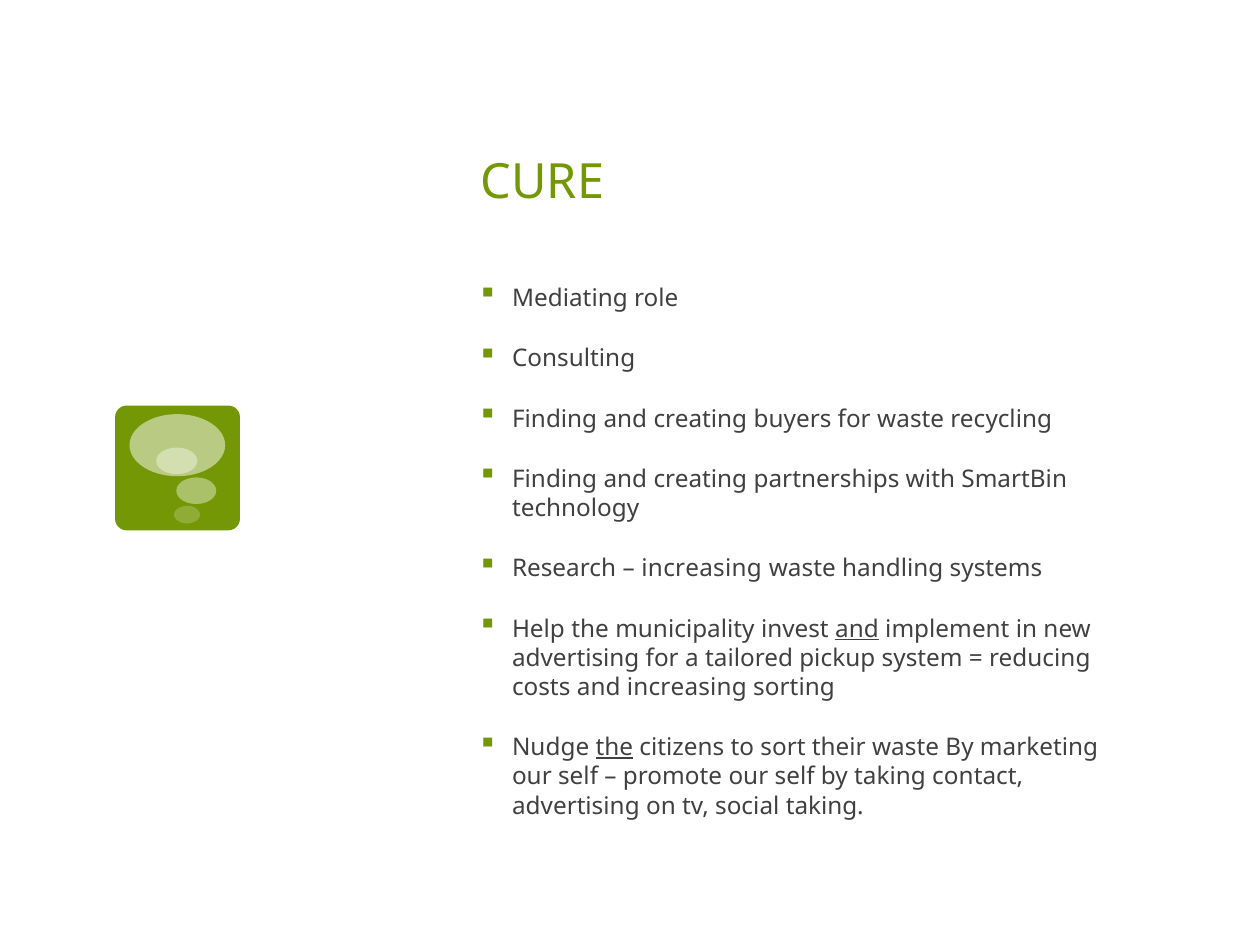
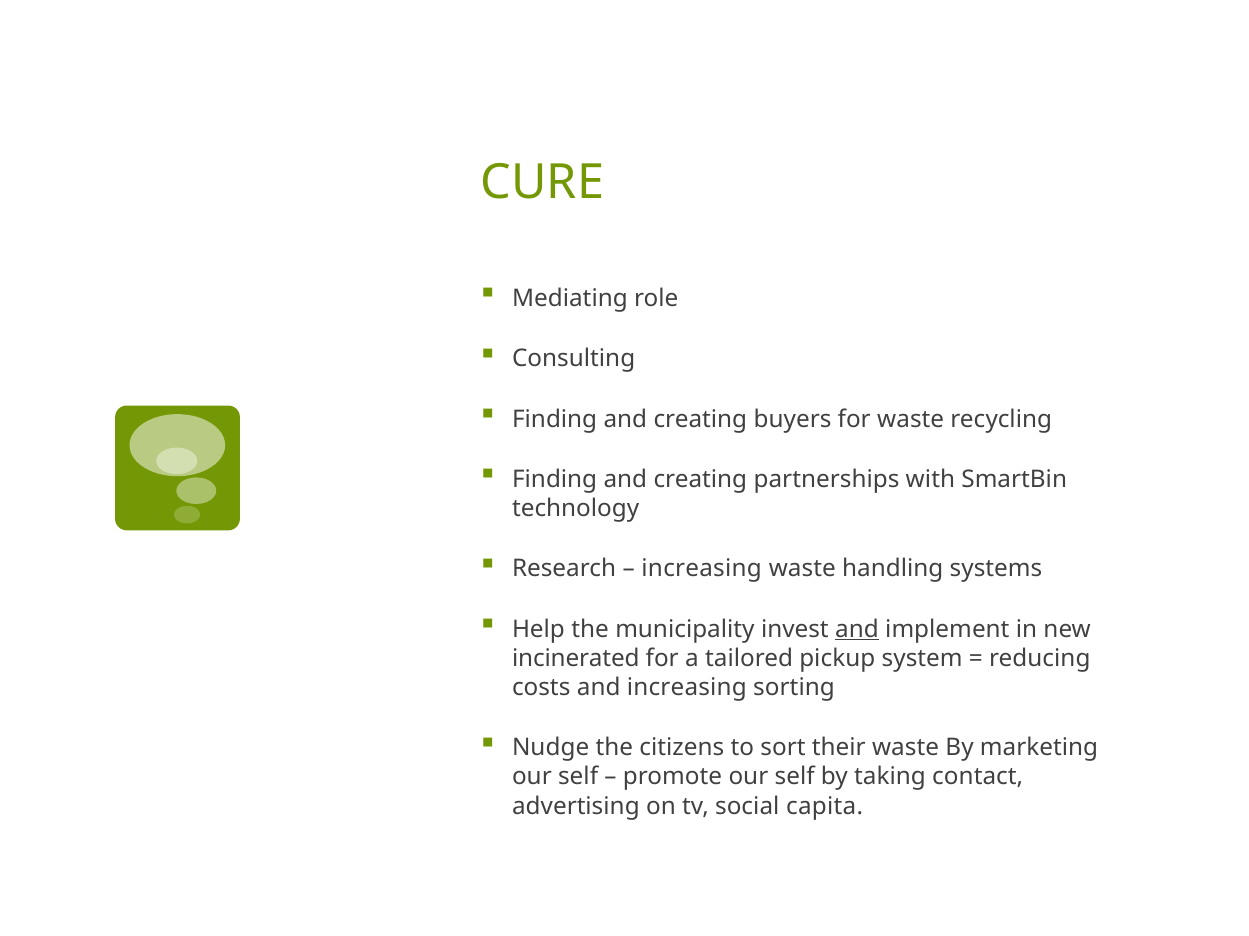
advertising at (576, 659): advertising -> incinerated
the at (614, 748) underline: present -> none
social taking: taking -> capita
